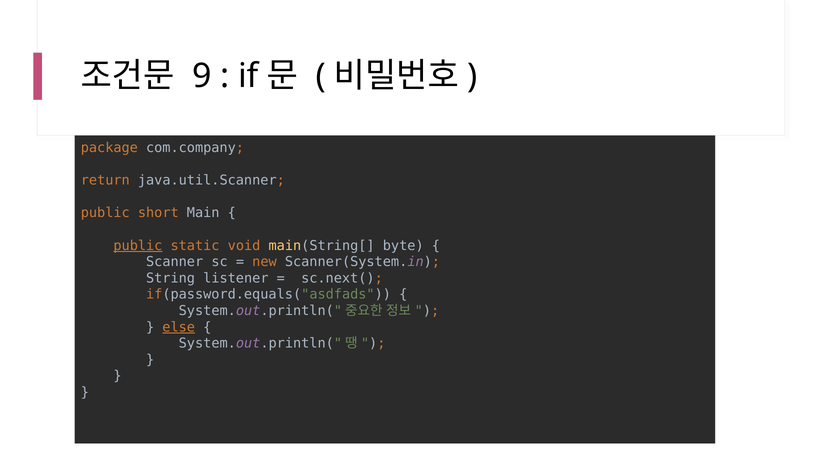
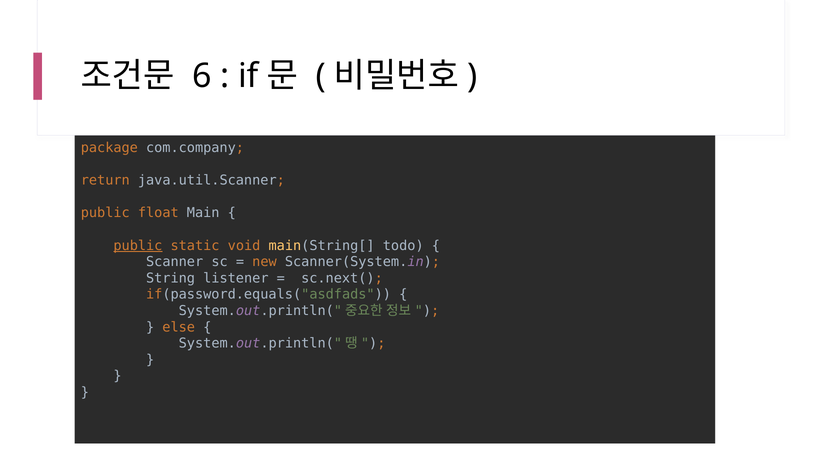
9: 9 -> 6
short: short -> float
byte: byte -> todo
else underline: present -> none
